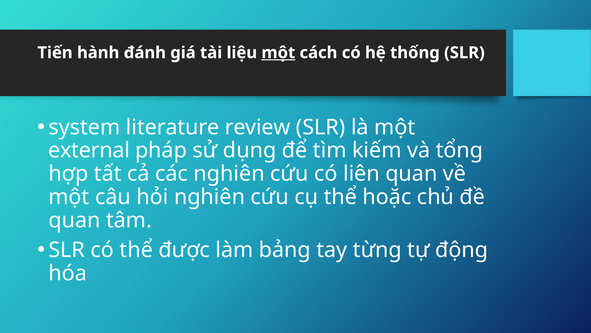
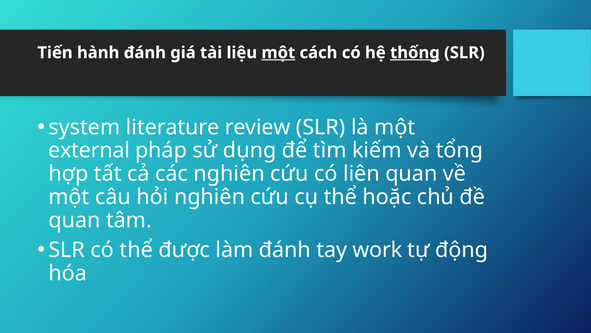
thống underline: none -> present
làm bảng: bảng -> đánh
từng: từng -> work
